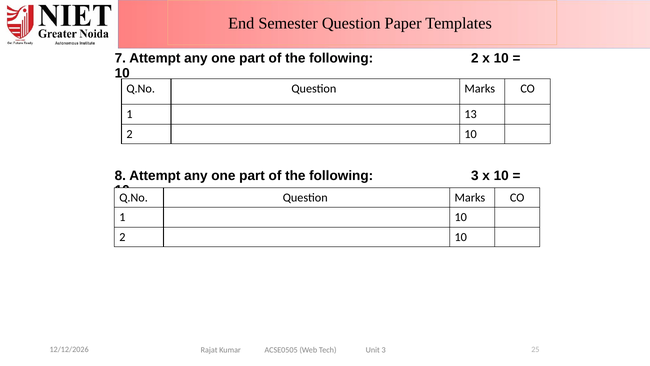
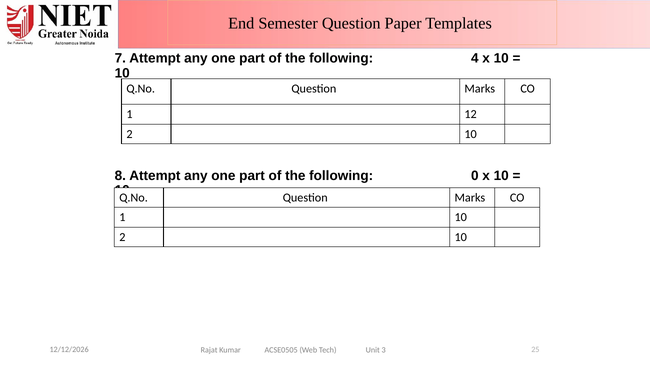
following 2: 2 -> 4
13: 13 -> 12
following 3: 3 -> 0
